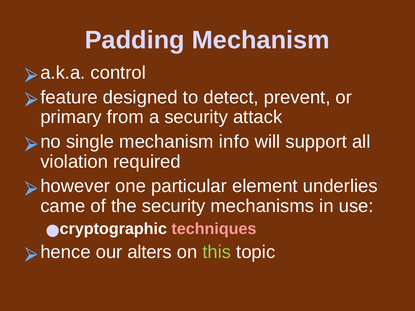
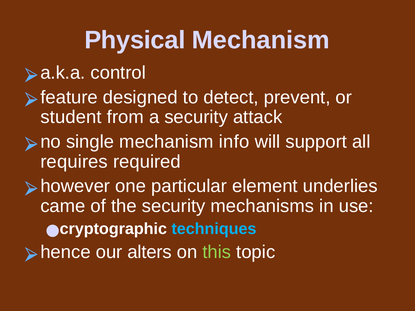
Padding: Padding -> Physical
primary: primary -> student
violation: violation -> requires
techniques colour: pink -> light blue
